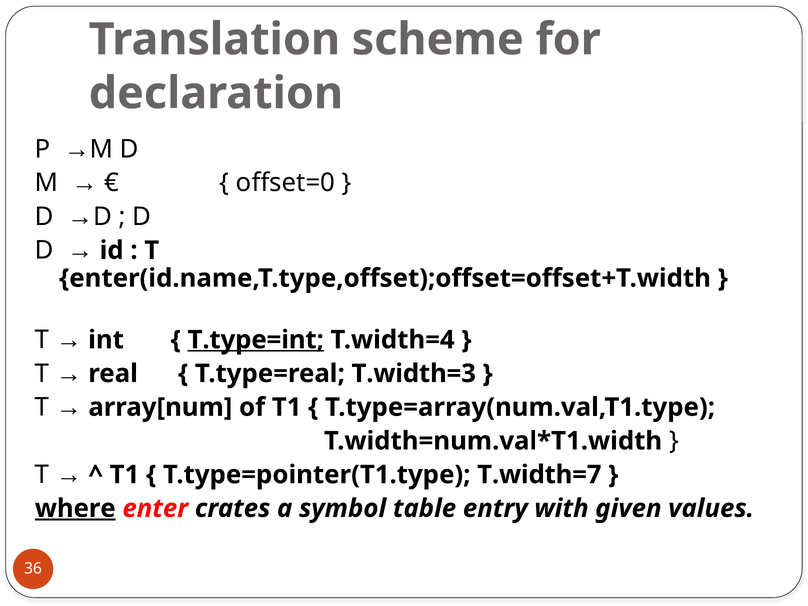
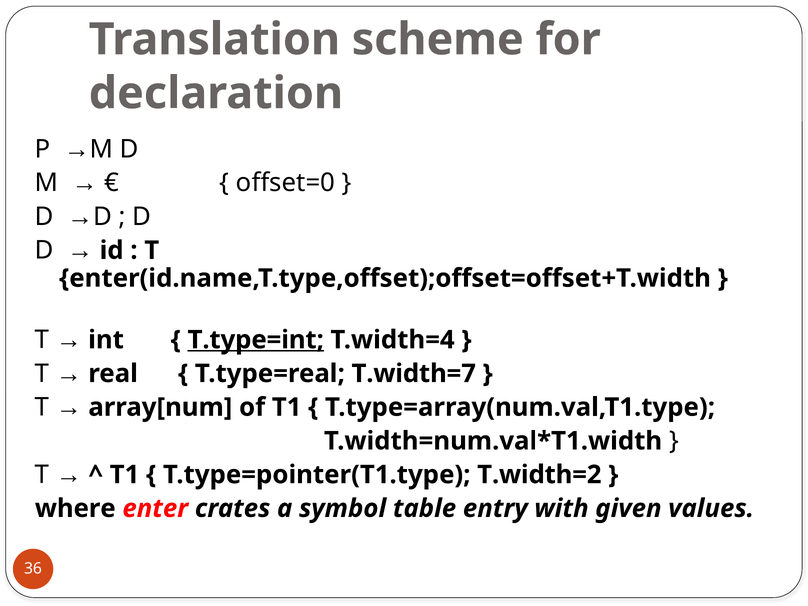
T.width=3: T.width=3 -> T.width=7
T.width=7: T.width=7 -> T.width=2
where underline: present -> none
